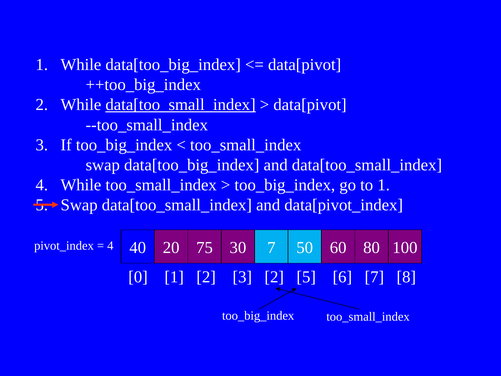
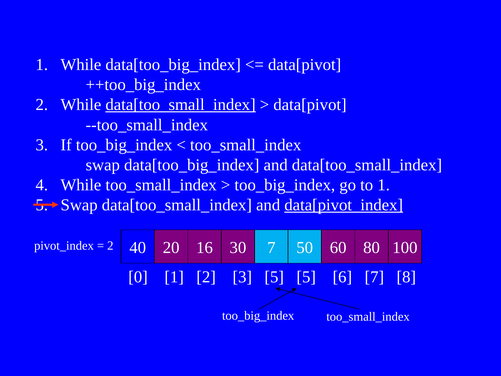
data[pivot_index underline: none -> present
4 at (110, 245): 4 -> 2
75: 75 -> 16
3 2: 2 -> 5
